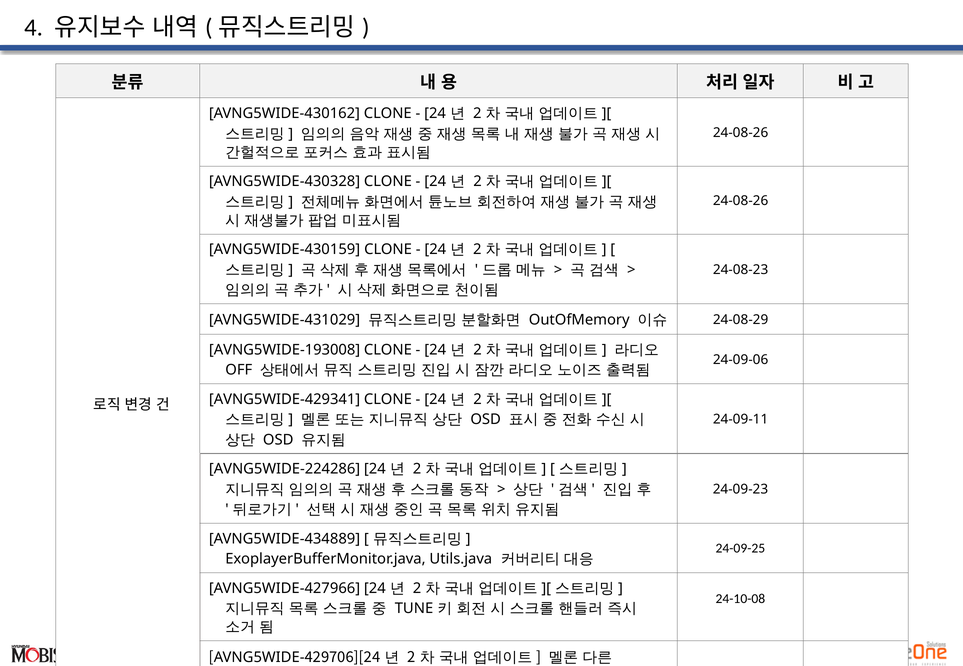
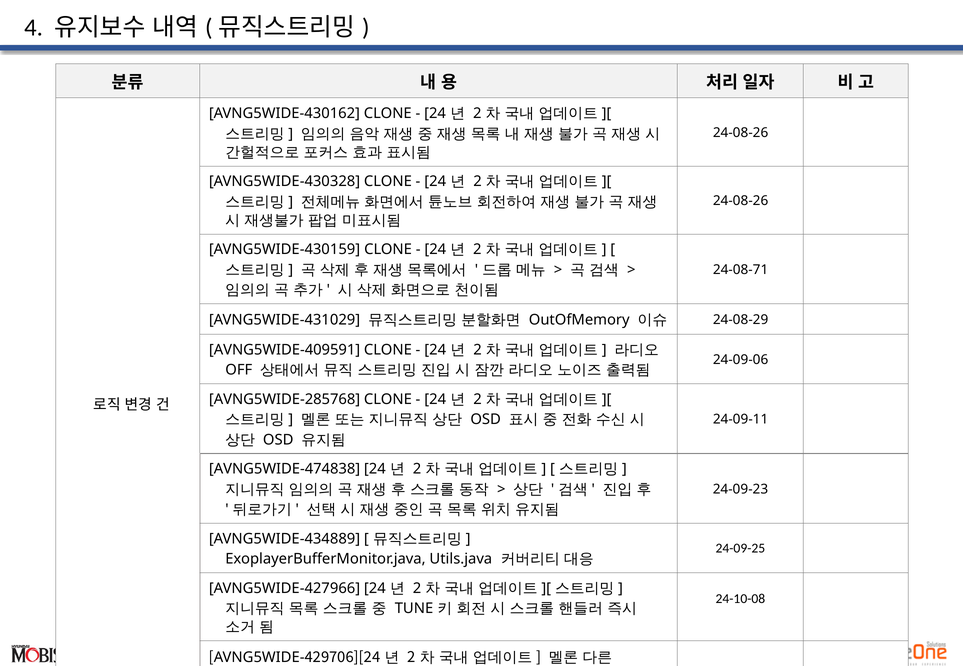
24-08-23: 24-08-23 -> 24-08-71
AVNG5WIDE-193008: AVNG5WIDE-193008 -> AVNG5WIDE-409591
AVNG5WIDE-429341: AVNG5WIDE-429341 -> AVNG5WIDE-285768
AVNG5WIDE-224286: AVNG5WIDE-224286 -> AVNG5WIDE-474838
